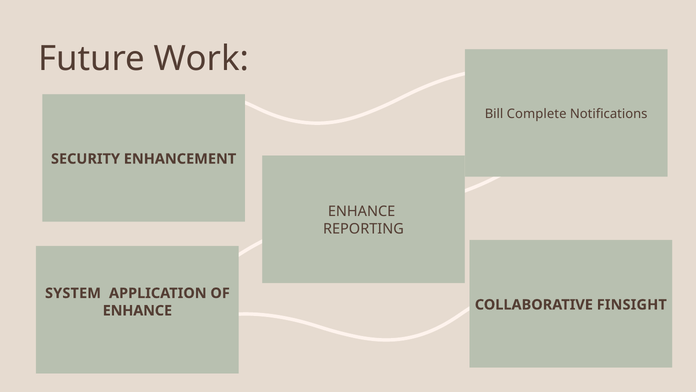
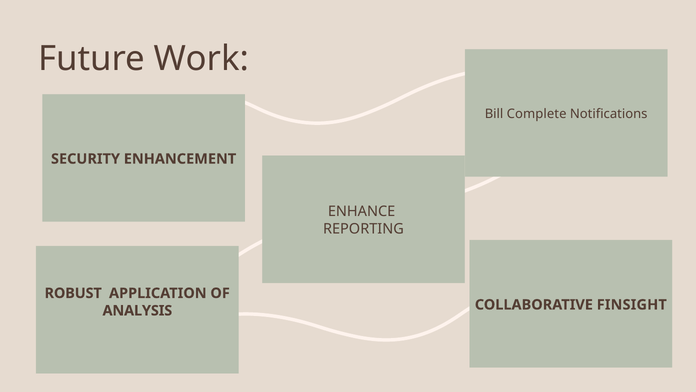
SYSTEM: SYSTEM -> ROBUST
ENHANCE at (137, 310): ENHANCE -> ANALYSIS
